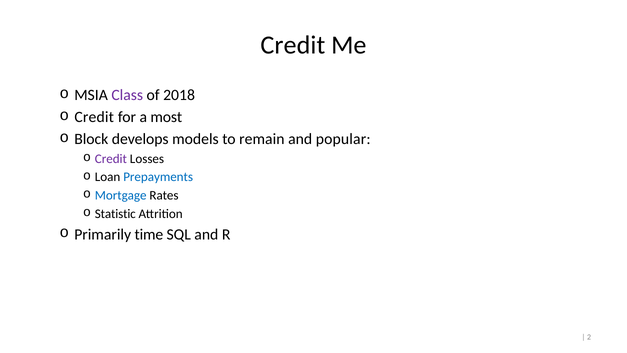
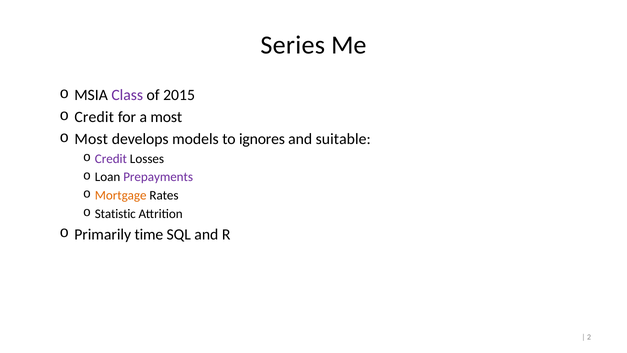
Credit at (293, 45): Credit -> Series
2018: 2018 -> 2015
Block at (91, 139): Block -> Most
remain: remain -> ignores
popular: popular -> suitable
Prepayments colour: blue -> purple
Mortgage colour: blue -> orange
